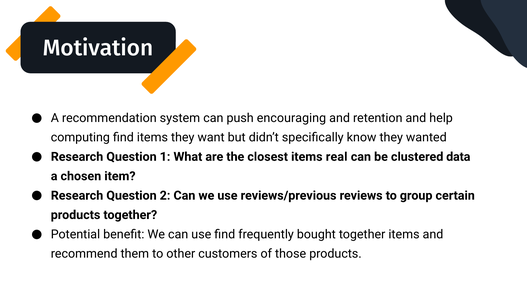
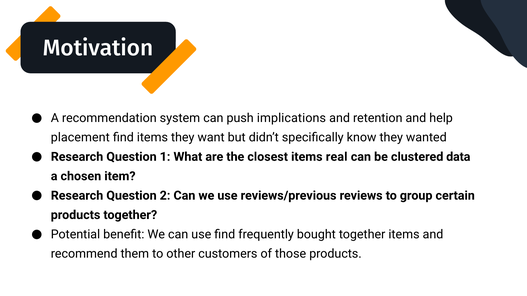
encouraging: encouraging -> implications
computing: computing -> placement
